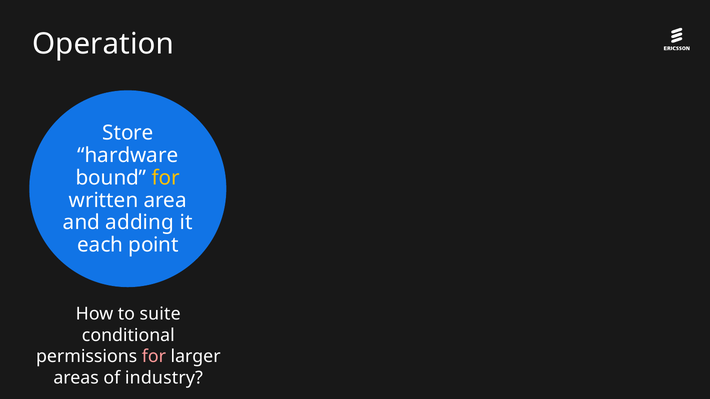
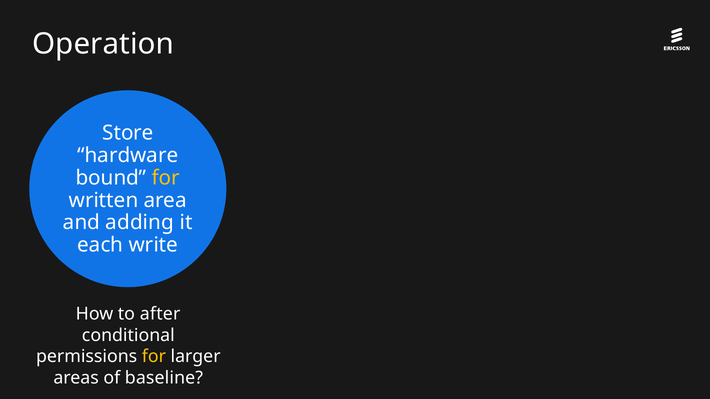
point: point -> write
suite: suite -> after
for at (154, 357) colour: pink -> yellow
industry: industry -> baseline
